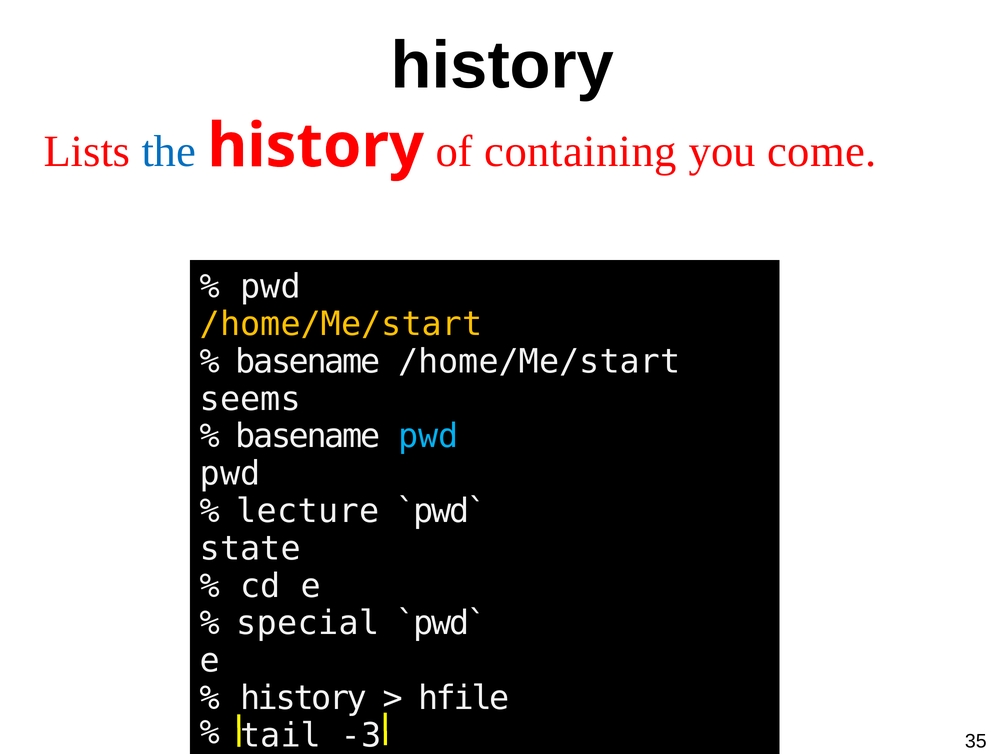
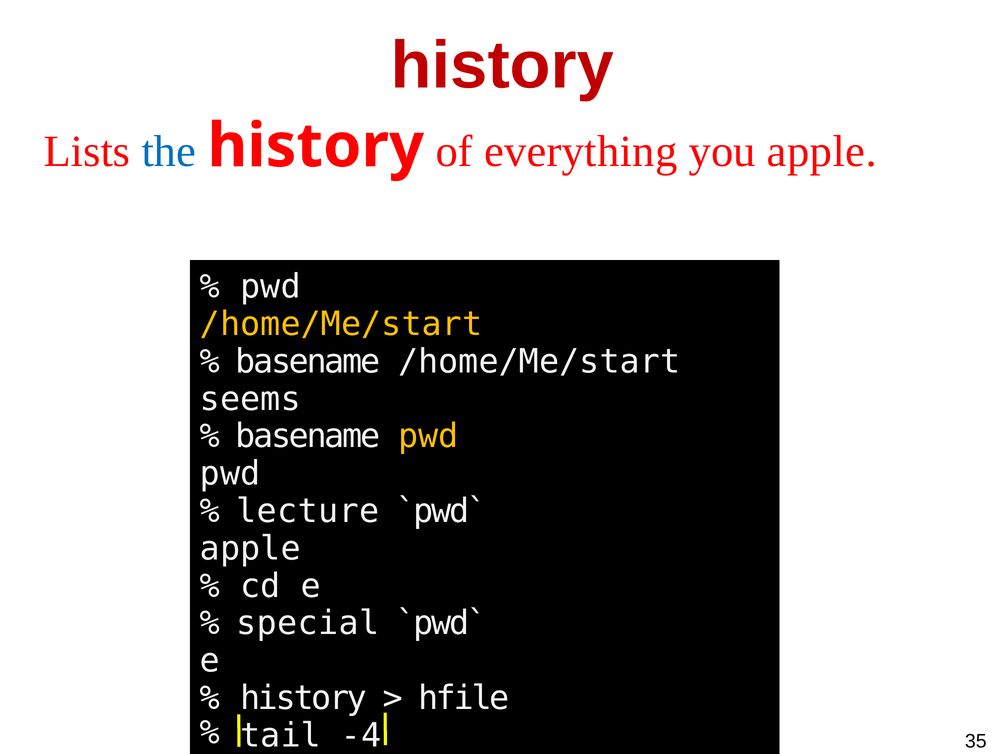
history at (502, 66) colour: black -> red
containing: containing -> everything
you come: come -> apple
pwd at (428, 436) colour: light blue -> yellow
state at (250, 548): state -> apple
-3: -3 -> -4
